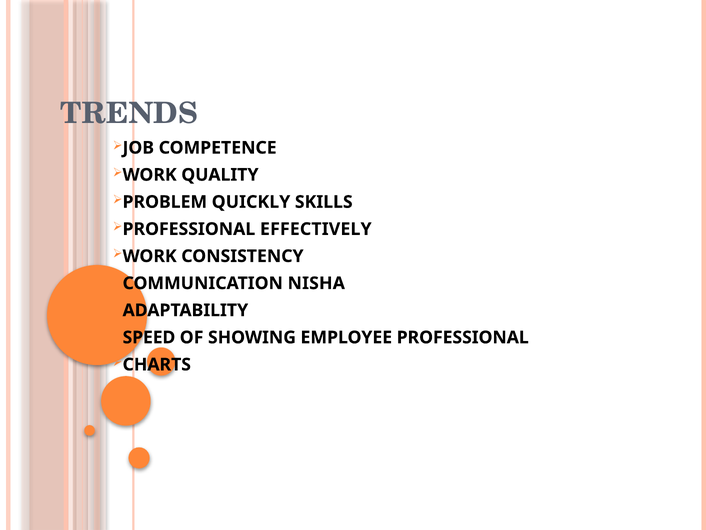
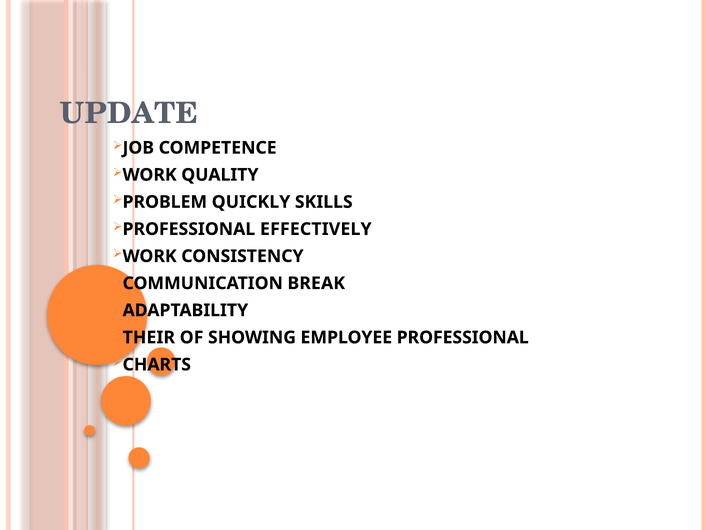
TRENDS: TRENDS -> UPDATE
NISHA: NISHA -> BREAK
SPEED: SPEED -> THEIR
